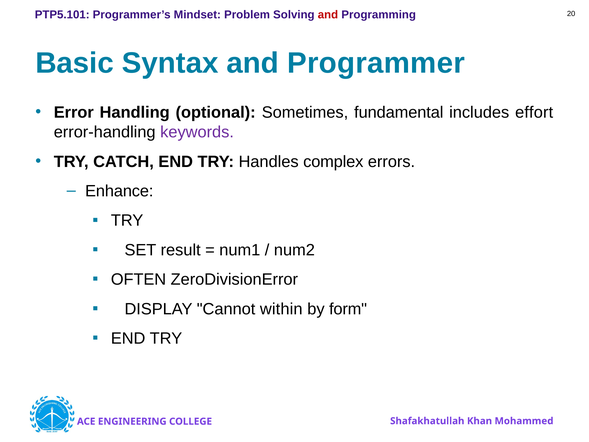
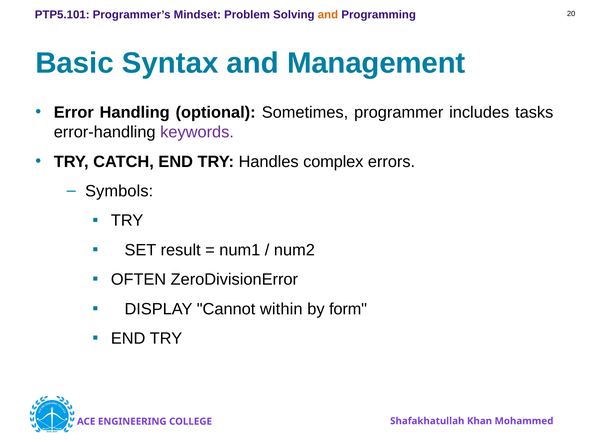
and at (328, 15) colour: red -> orange
Programmer: Programmer -> Management
fundamental: fundamental -> programmer
effort: effort -> tasks
Enhance: Enhance -> Symbols
